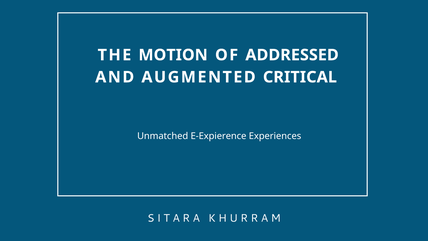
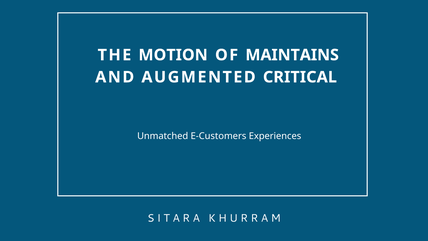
ADDRESSED: ADDRESSED -> MAINTAINS
E-Expierence: E-Expierence -> E-Customers
